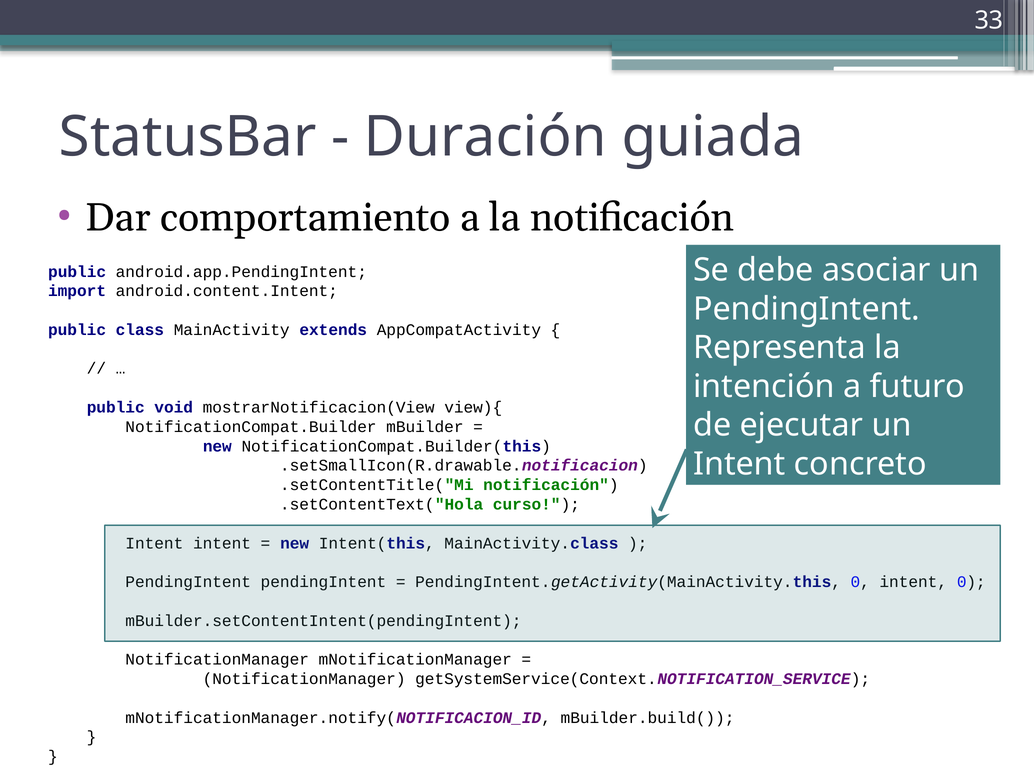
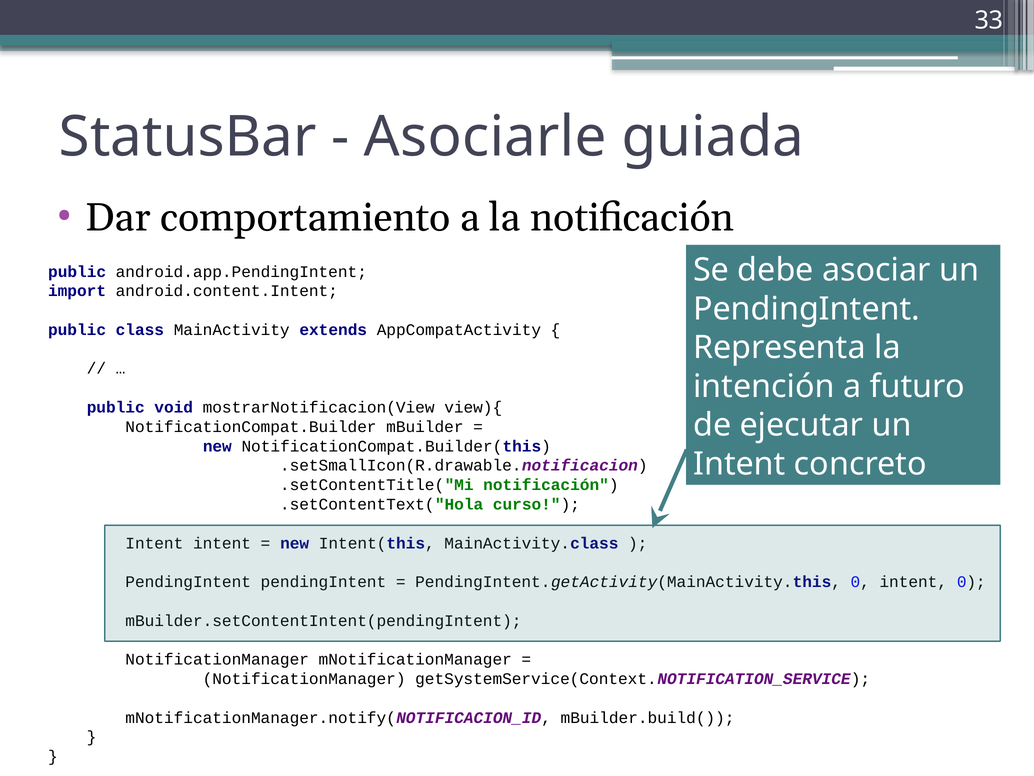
Duración: Duración -> Asociarle
